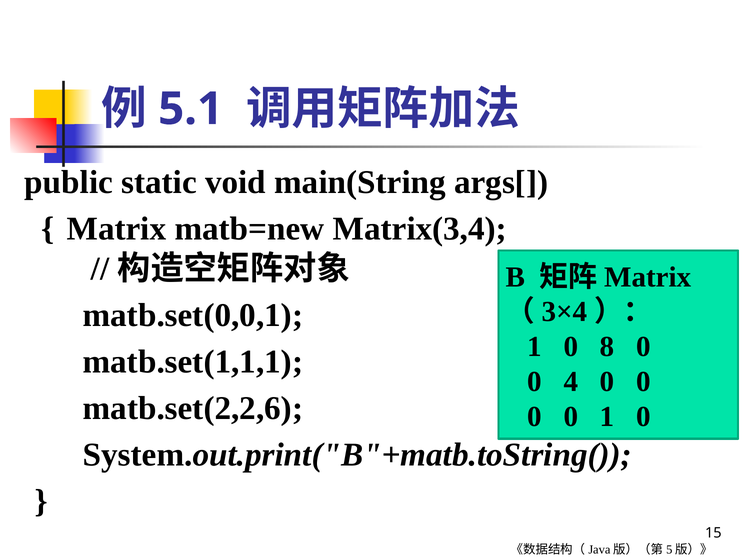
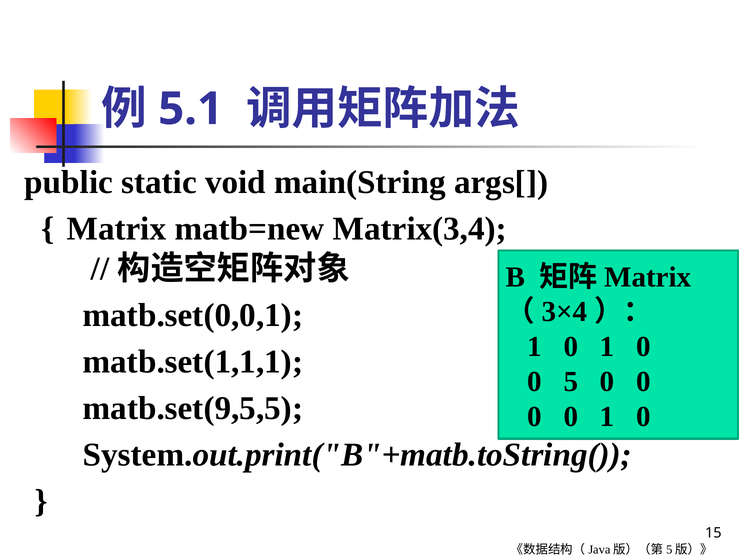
1 0 8: 8 -> 1
4: 4 -> 5
matb.set(2,2,6: matb.set(2,2,6 -> matb.set(9,5,5
